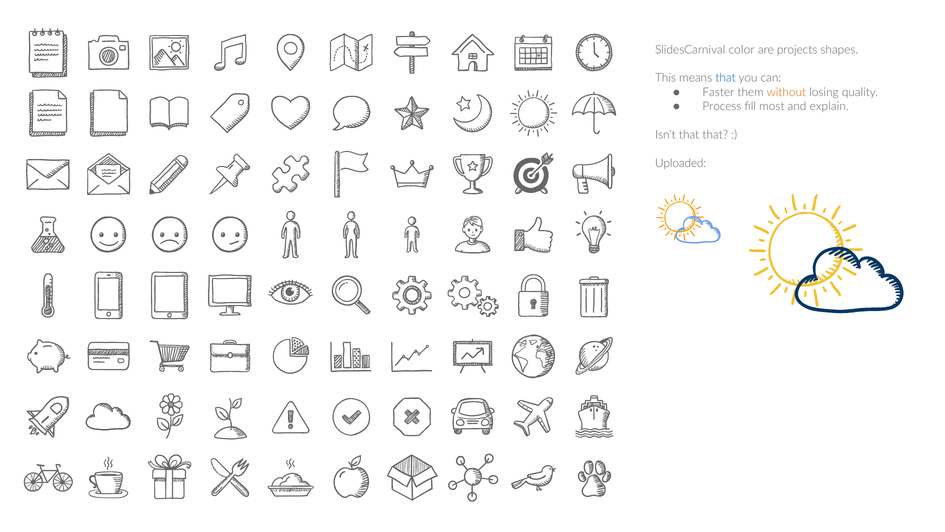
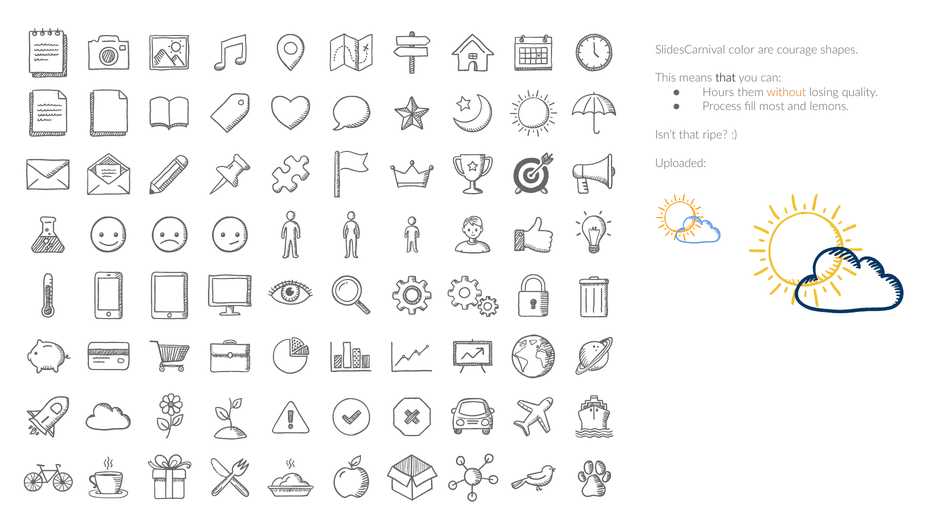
projects: projects -> courage
that at (726, 78) colour: blue -> black
Faster: Faster -> Hours
explain: explain -> lemons
that that: that -> ripe
